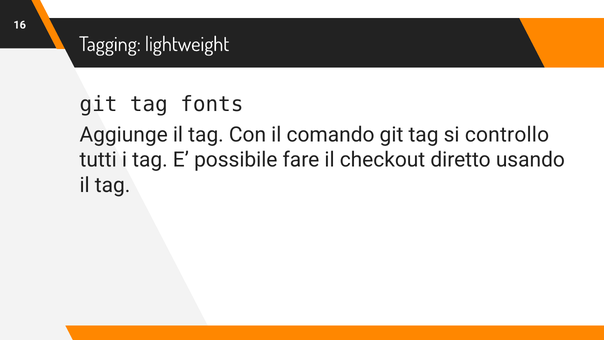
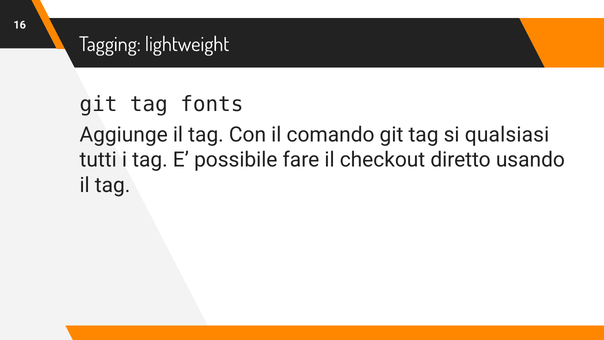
controllo: controllo -> qualsiasi
